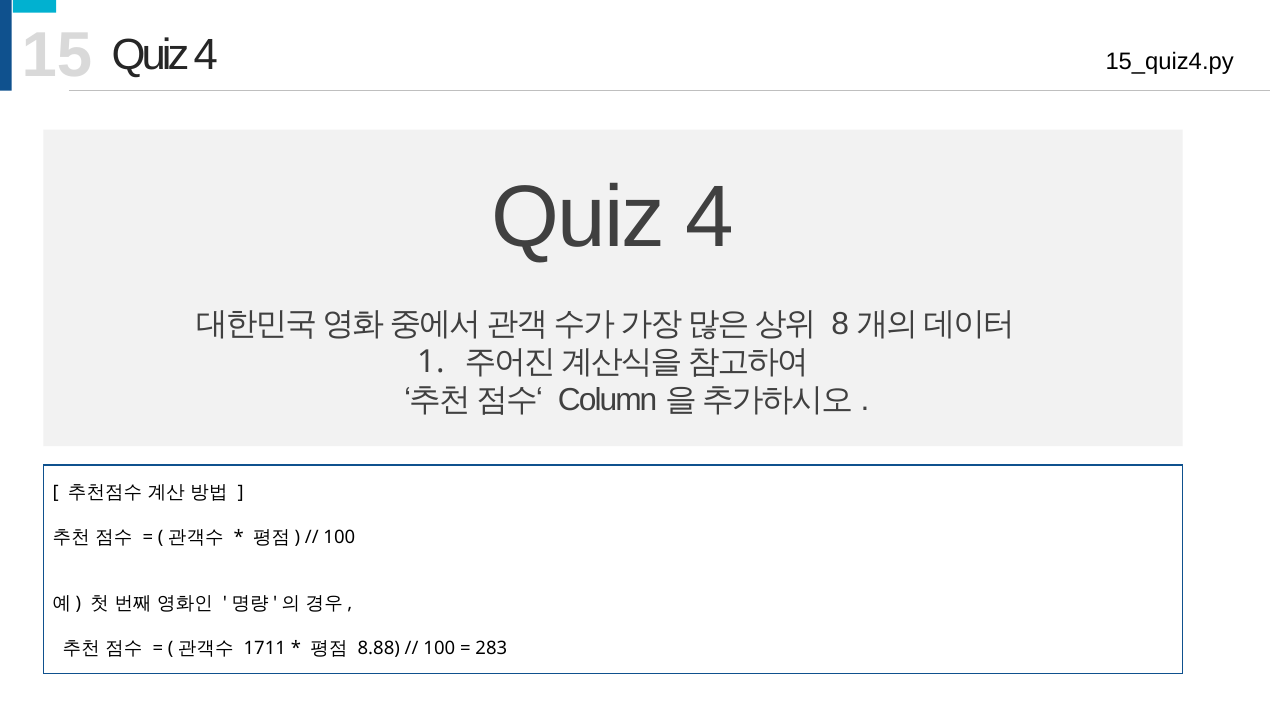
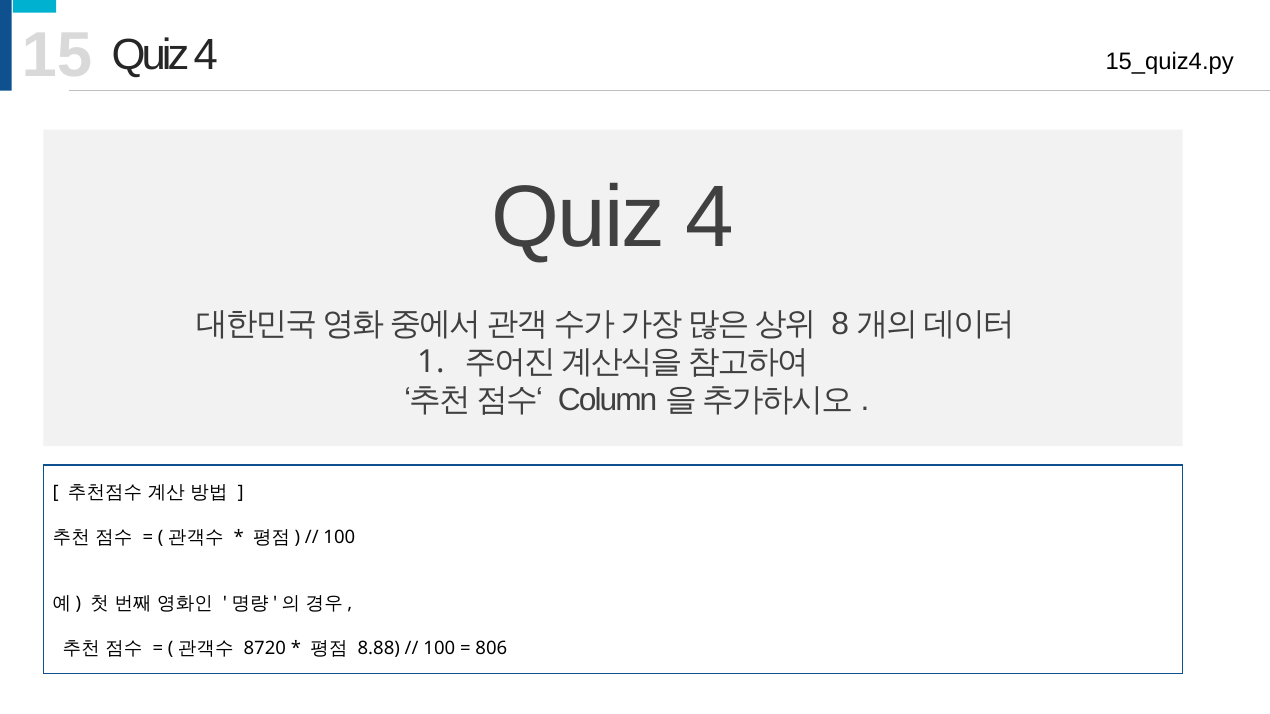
1711: 1711 -> 8720
283: 283 -> 806
